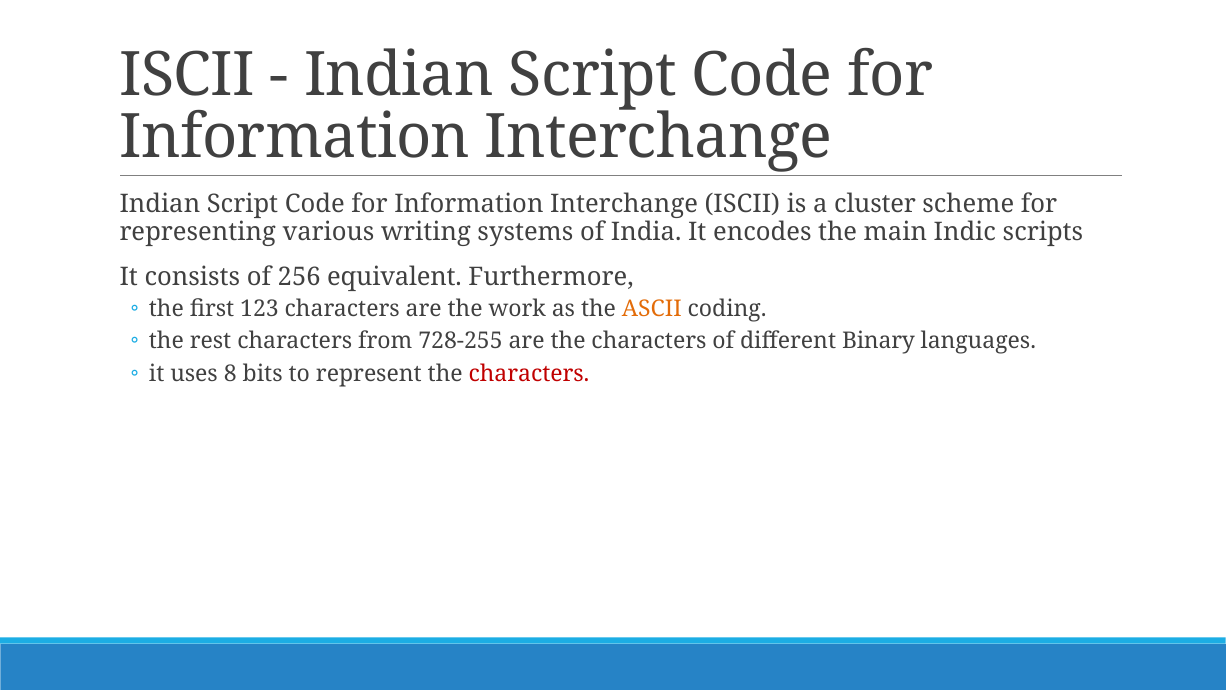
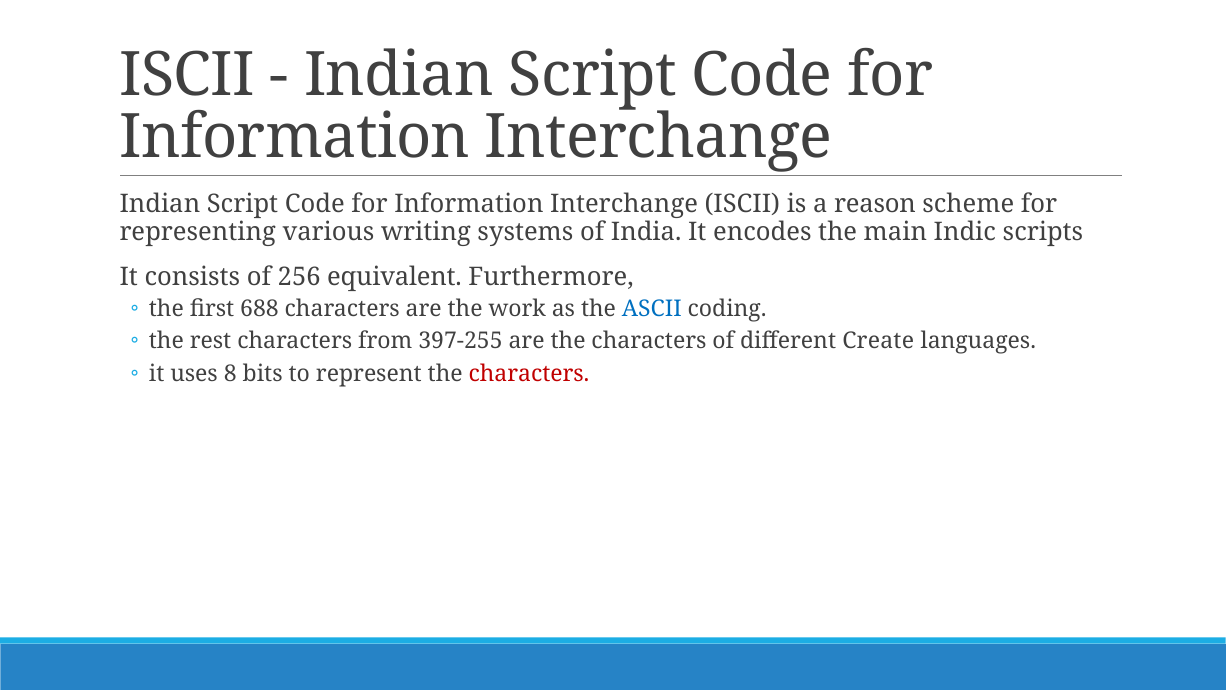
cluster: cluster -> reason
123: 123 -> 688
ASCII colour: orange -> blue
728-255: 728-255 -> 397-255
Binary: Binary -> Create
